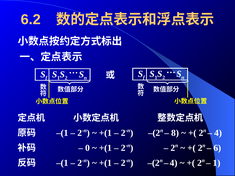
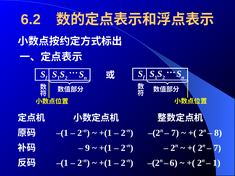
8 at (175, 133): 8 -> 7
4 at (218, 133): 4 -> 8
0: 0 -> 9
6 at (217, 148): 6 -> 7
4 at (174, 163): 4 -> 6
